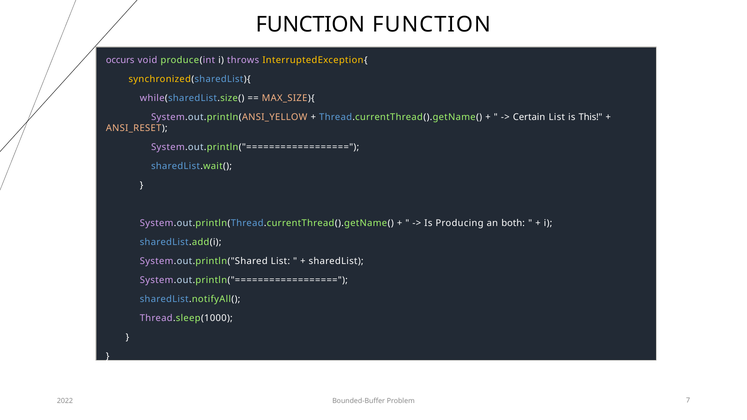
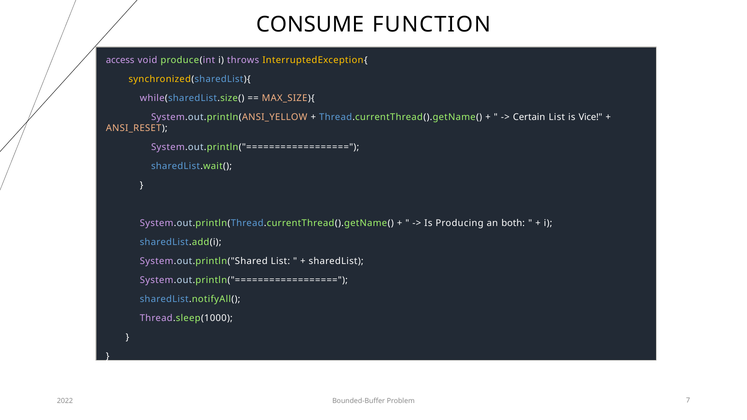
FUNCTION at (310, 24): FUNCTION -> CONSUME
occurs: occurs -> access
This: This -> Vice
